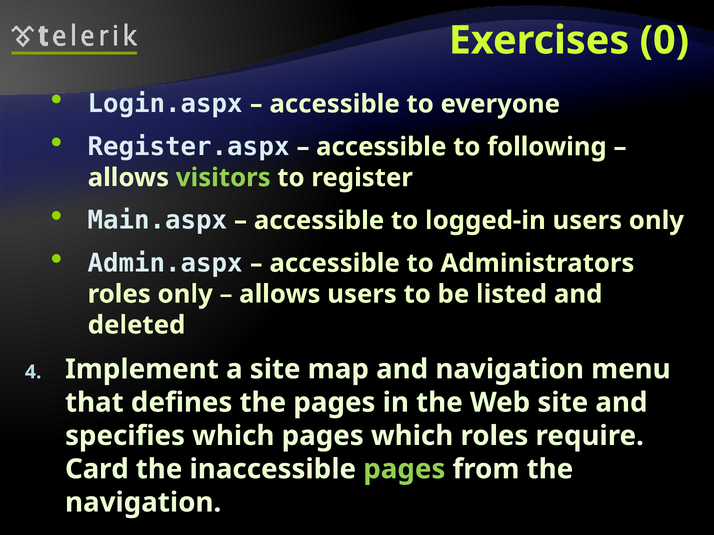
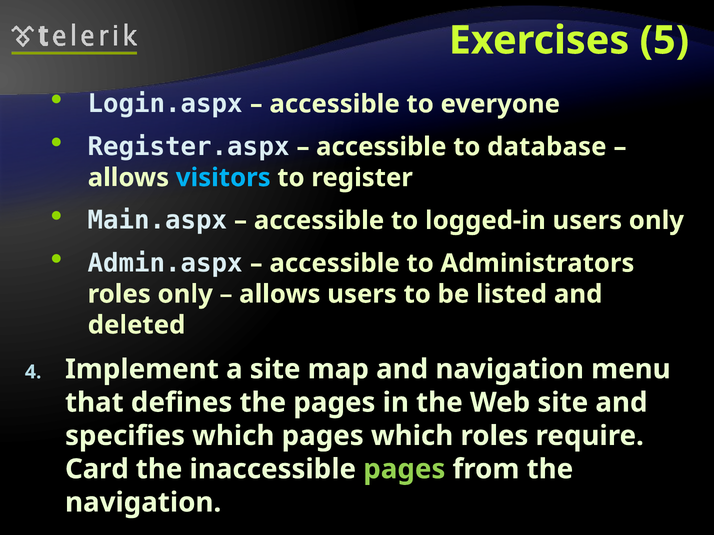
0: 0 -> 5
following: following -> database
visitors colour: light green -> light blue
